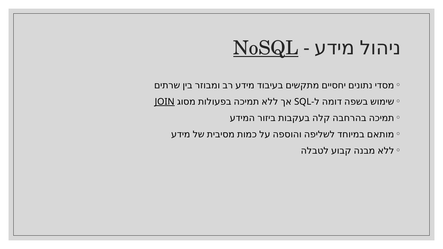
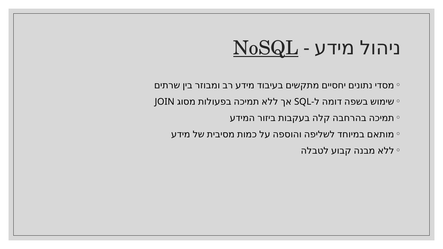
JOIN underline: present -> none
